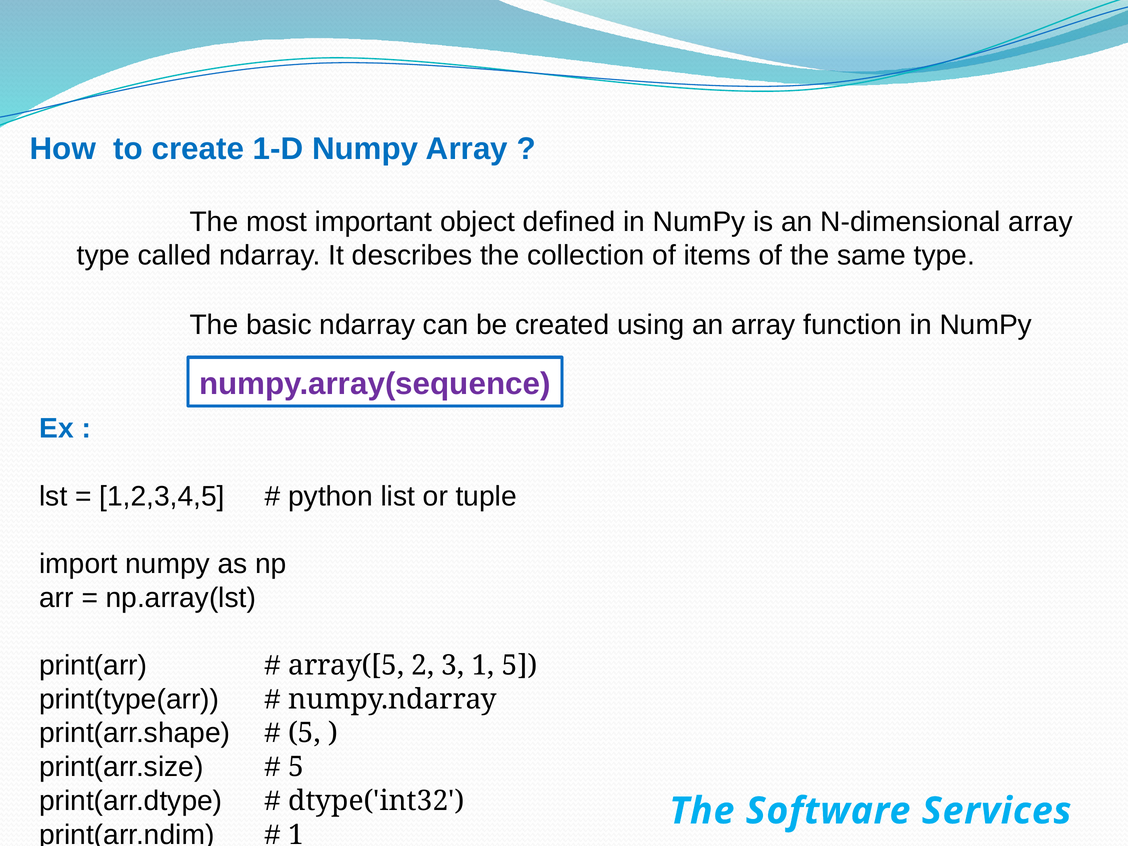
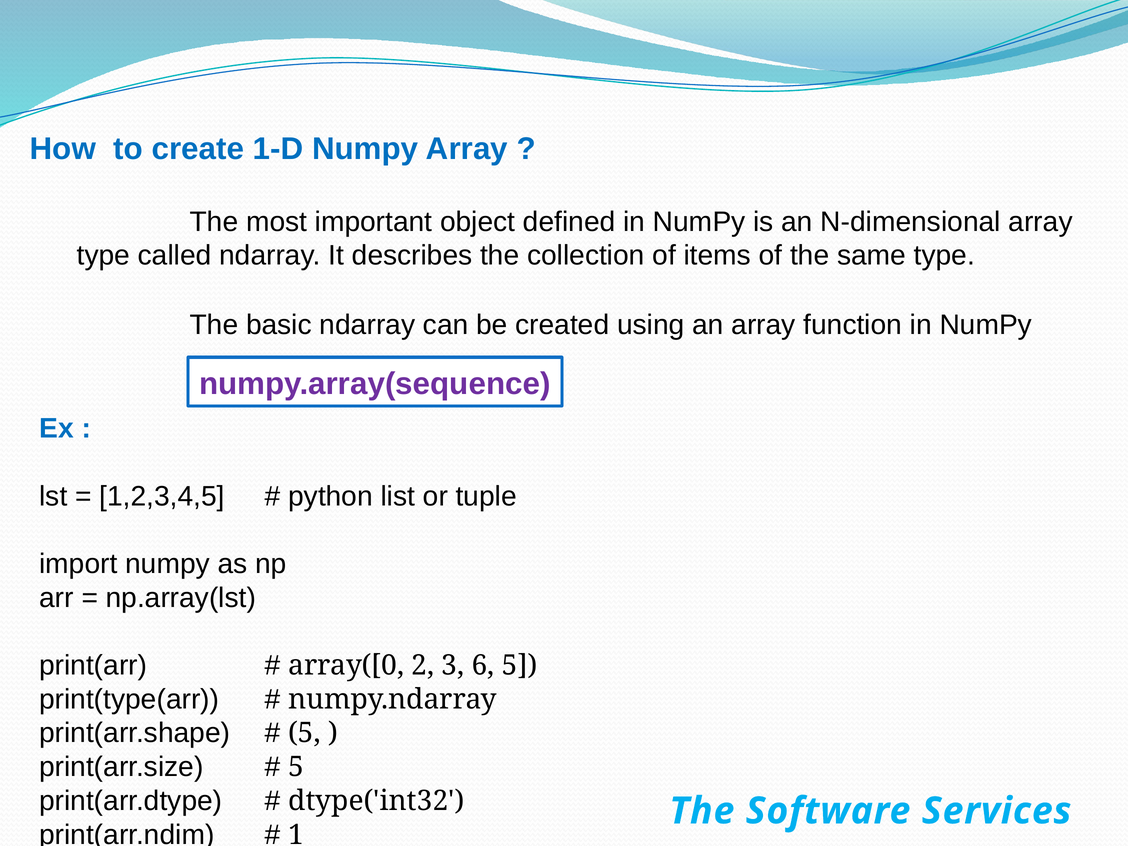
array([5: array([5 -> array([0
3 1: 1 -> 6
